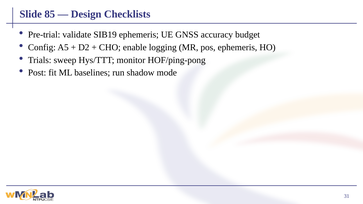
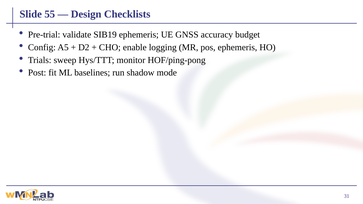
85: 85 -> 55
